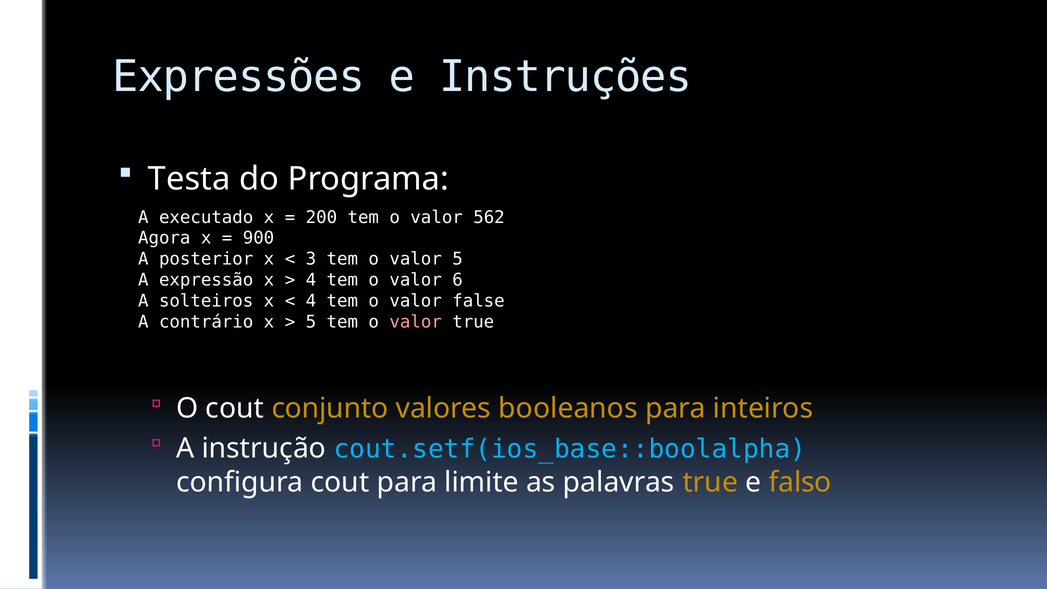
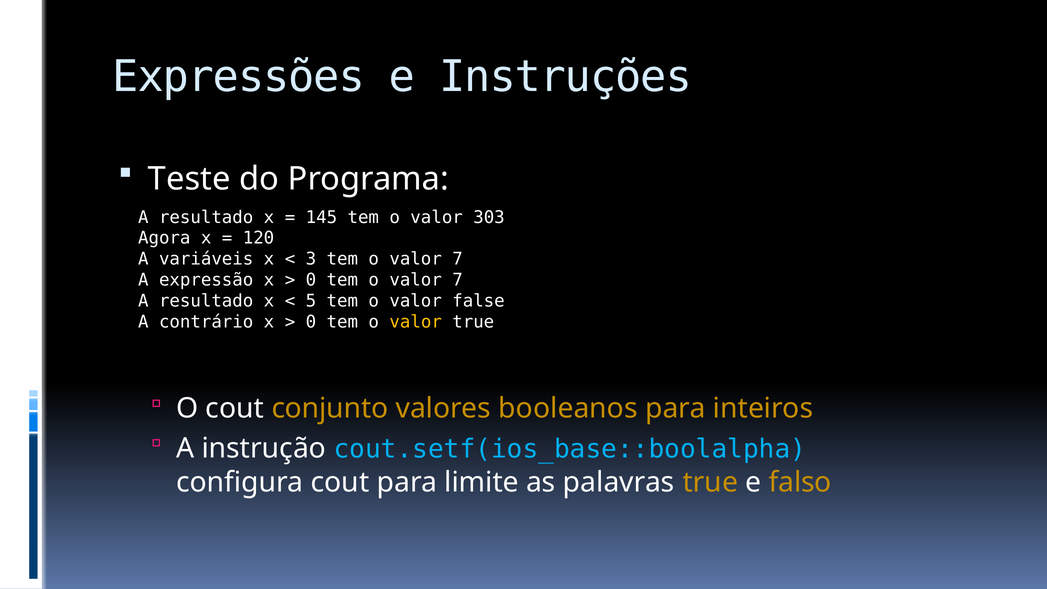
Testa: Testa -> Teste
executado at (206, 217): executado -> resultado
200: 200 -> 145
562: 562 -> 303
900: 900 -> 120
posterior: posterior -> variáveis
5 at (458, 259): 5 -> 7
4 at (311, 280): 4 -> 0
6 at (458, 280): 6 -> 7
solteiros at (206, 301): solteiros -> resultado
4 at (311, 301): 4 -> 5
5 at (311, 322): 5 -> 0
valor at (416, 322) colour: pink -> yellow
